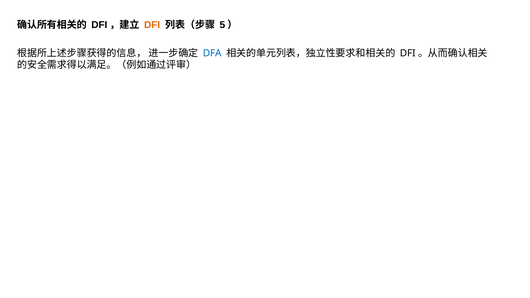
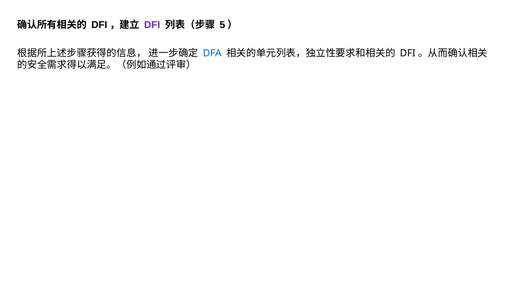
DFI colour: orange -> purple
